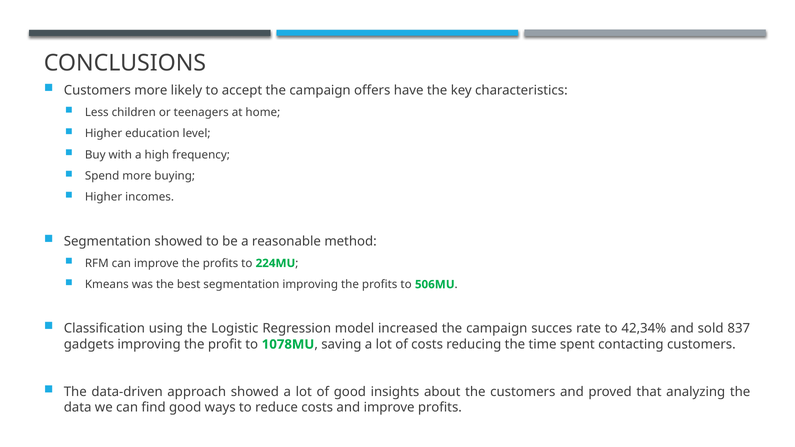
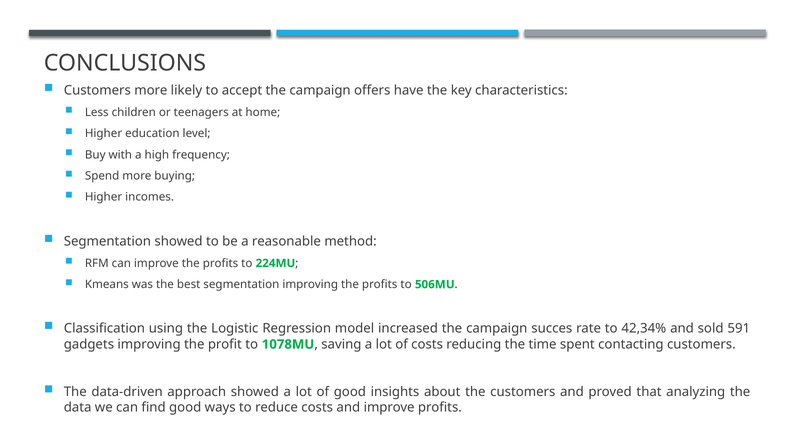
837: 837 -> 591
